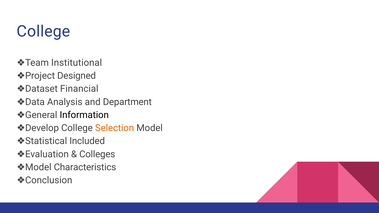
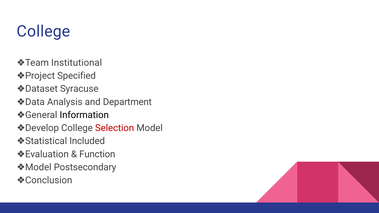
Designed: Designed -> Specified
Financial: Financial -> Syracuse
Selection colour: orange -> red
Colleges: Colleges -> Function
Characteristics: Characteristics -> Postsecondary
